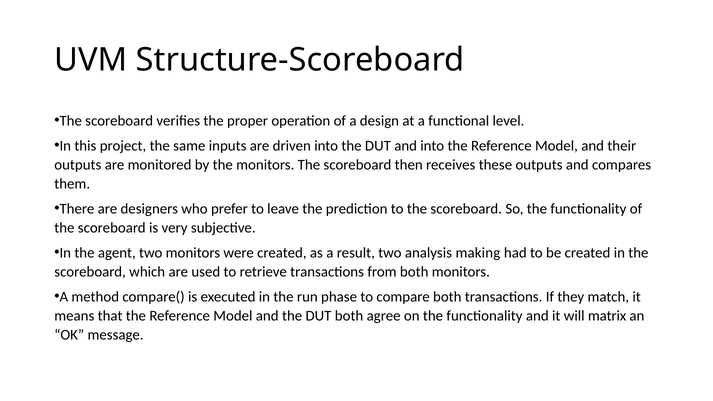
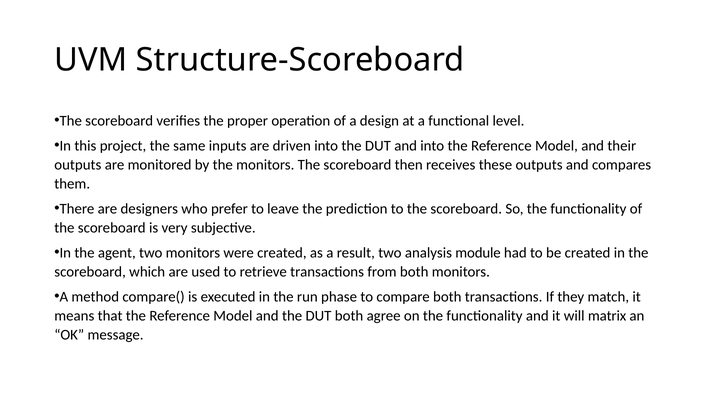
making: making -> module
